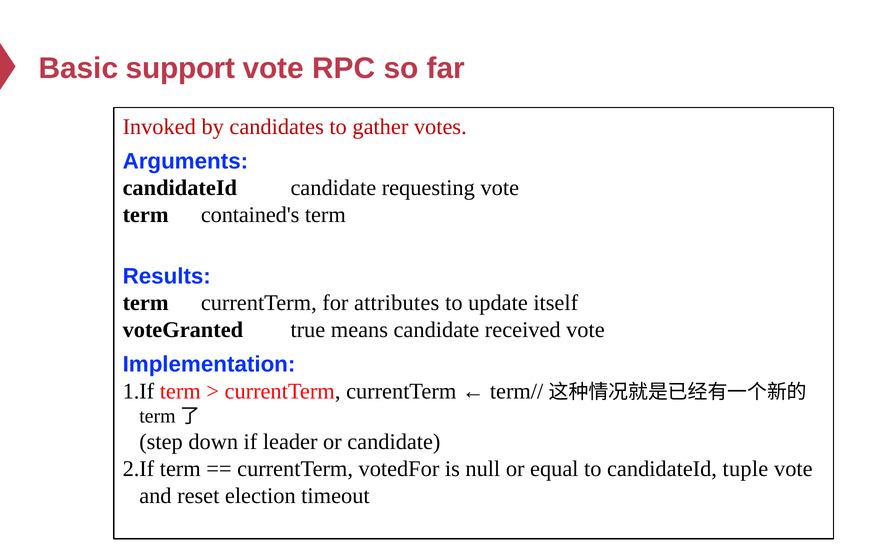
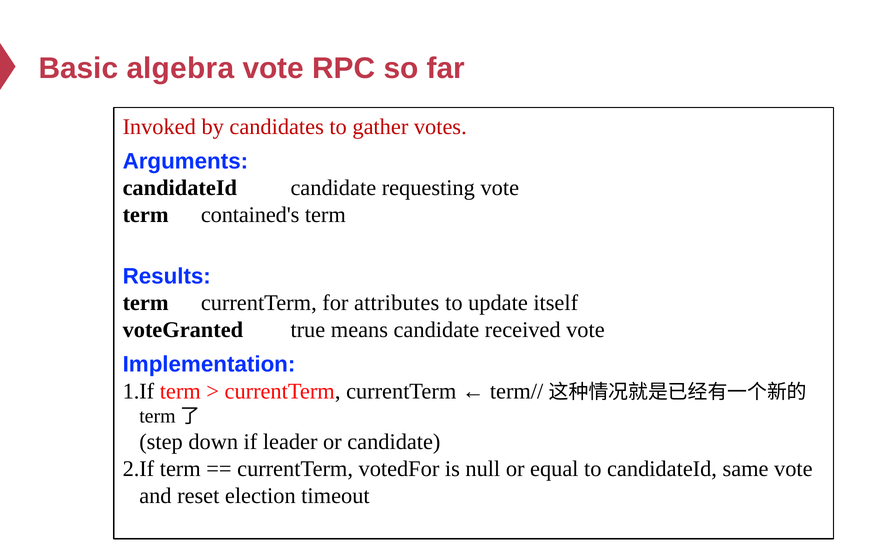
support: support -> algebra
tuple: tuple -> same
